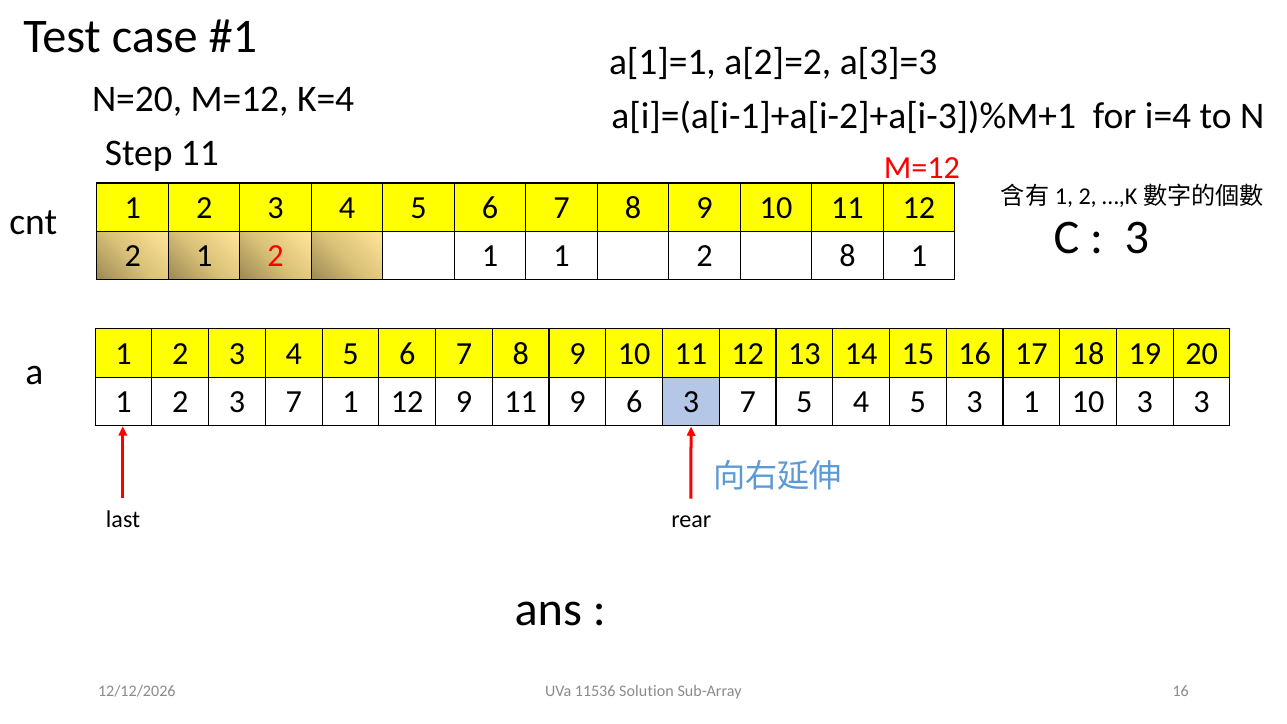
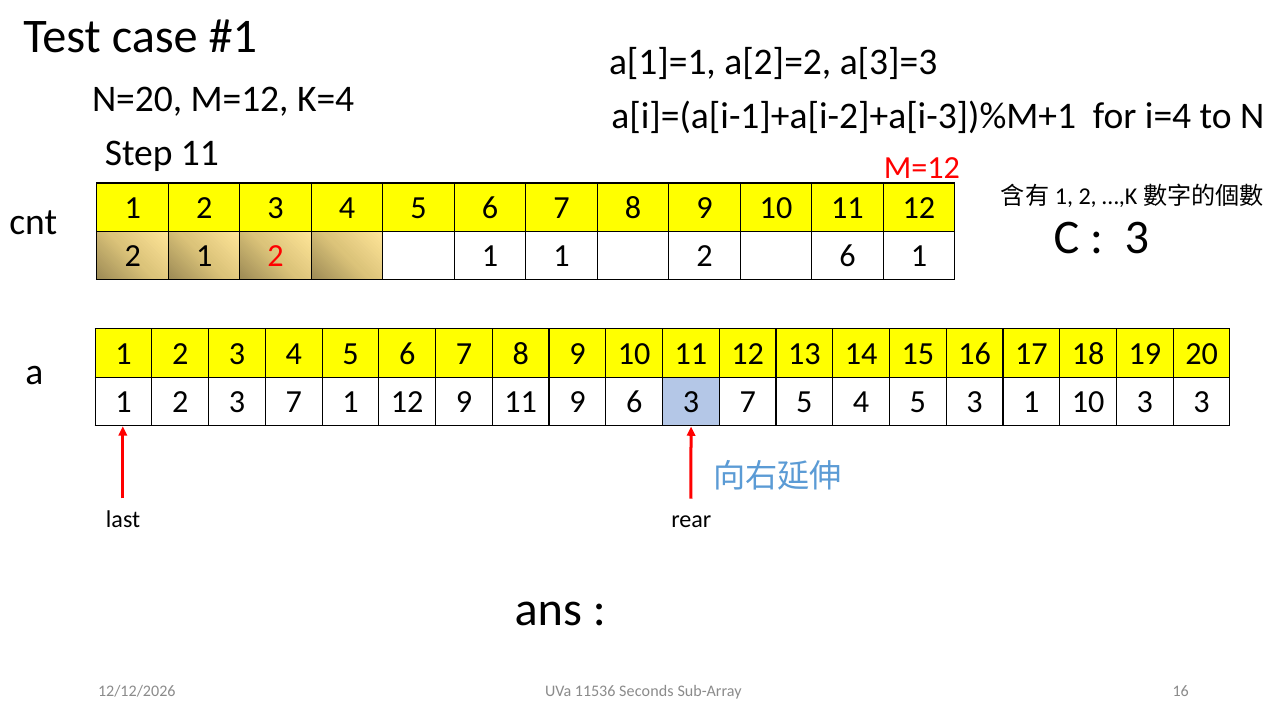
2 8: 8 -> 6
Solution: Solution -> Seconds
